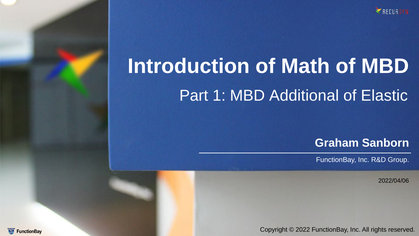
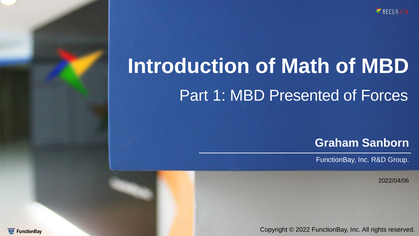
Additional: Additional -> Presented
Elastic: Elastic -> Forces
